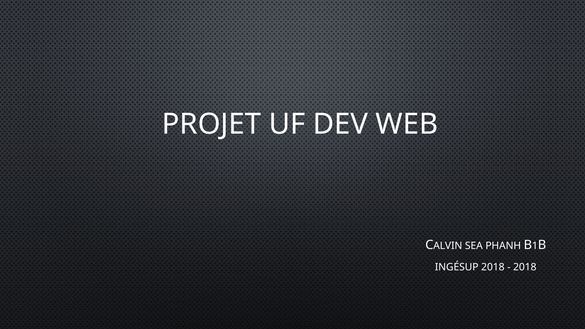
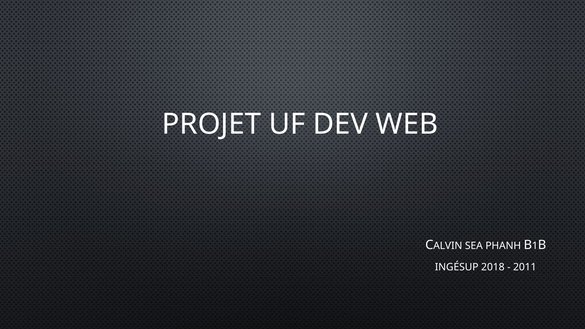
2018 at (525, 267): 2018 -> 2011
